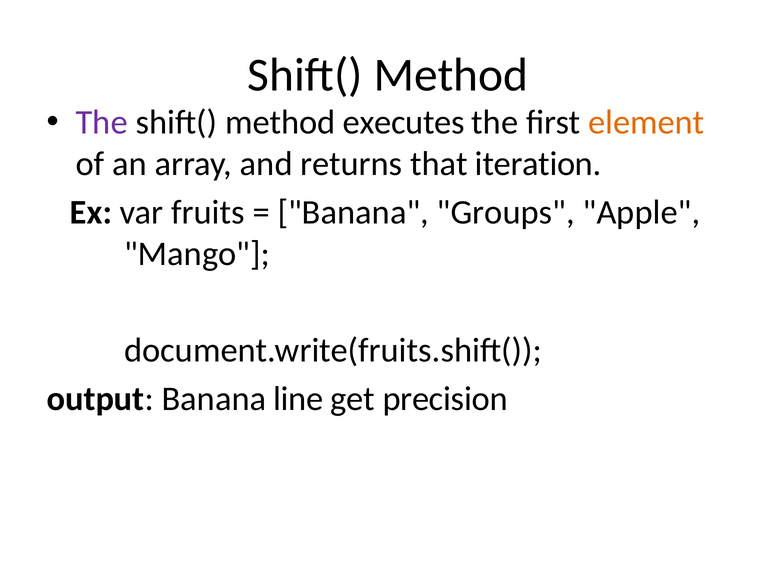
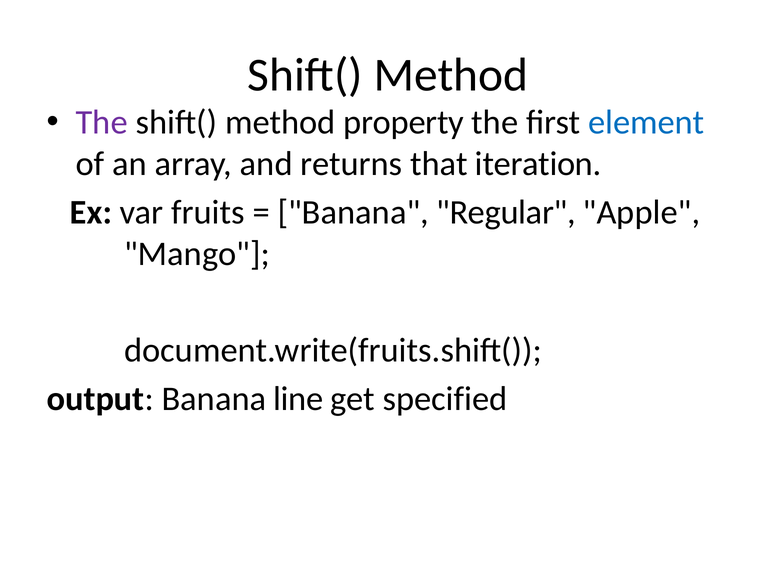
executes: executes -> property
element colour: orange -> blue
Groups: Groups -> Regular
precision: precision -> specified
